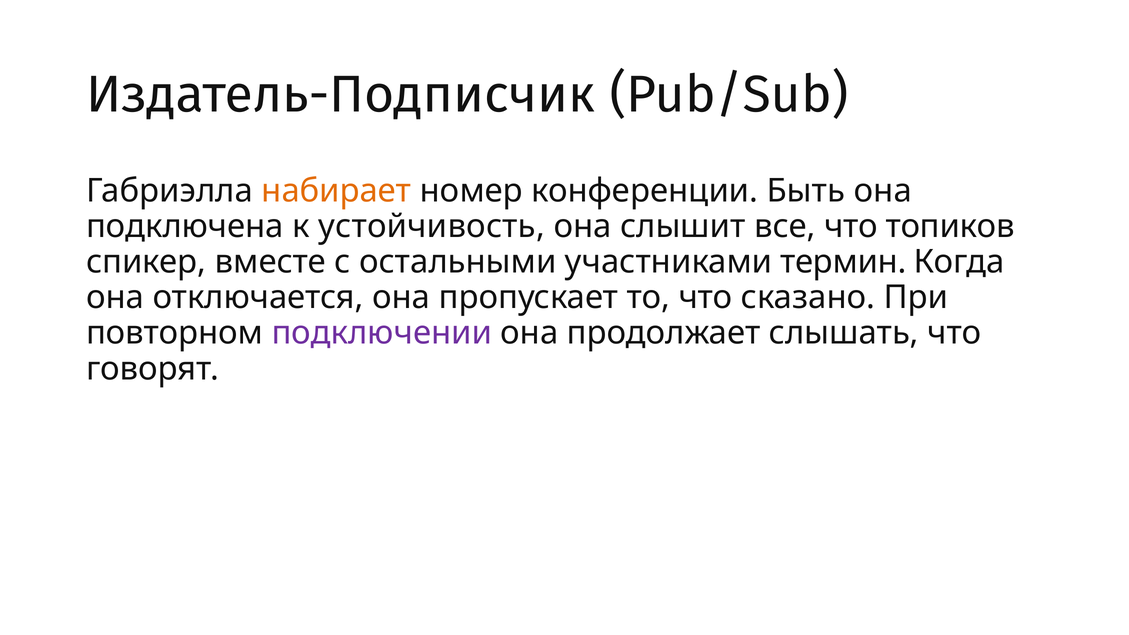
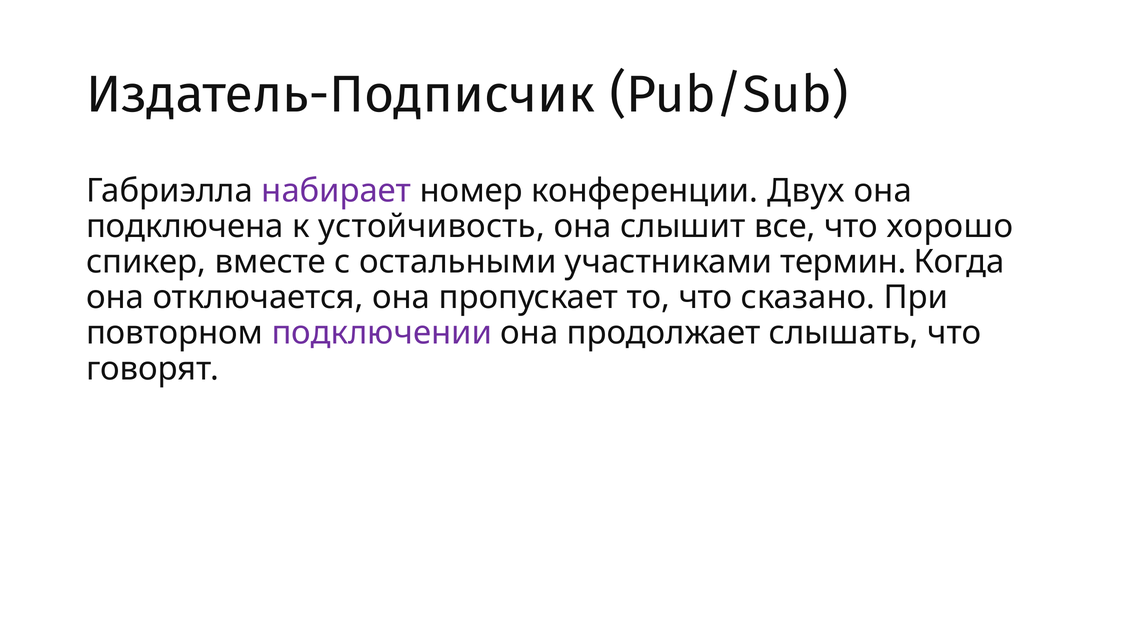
набирает colour: orange -> purple
Быть: Быть -> Двух
топиков: топиков -> хорошо
